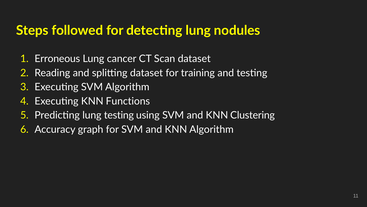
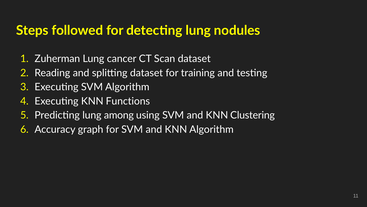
Erroneous: Erroneous -> Zuherman
lung testing: testing -> among
